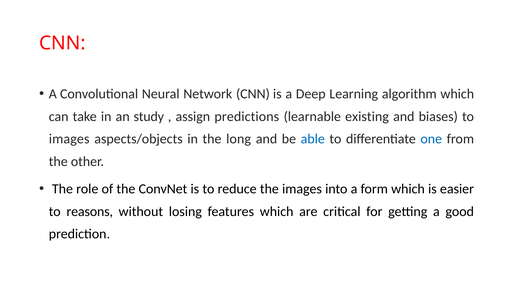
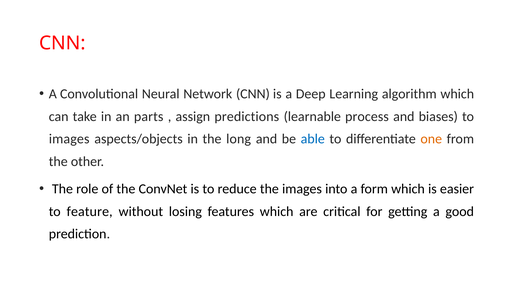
study: study -> parts
existing: existing -> process
one colour: blue -> orange
reasons: reasons -> feature
